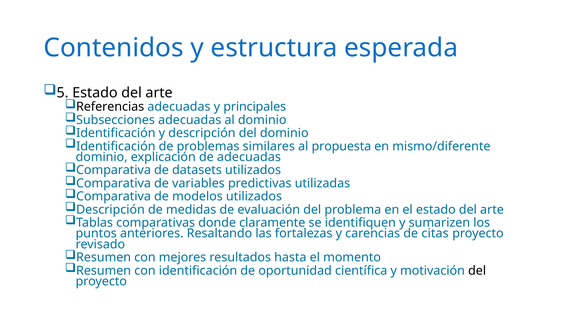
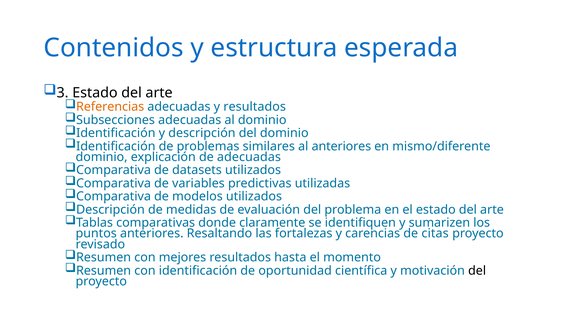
5: 5 -> 3
Referencias colour: black -> orange
y principales: principales -> resultados
al propuesta: propuesta -> anteriores
